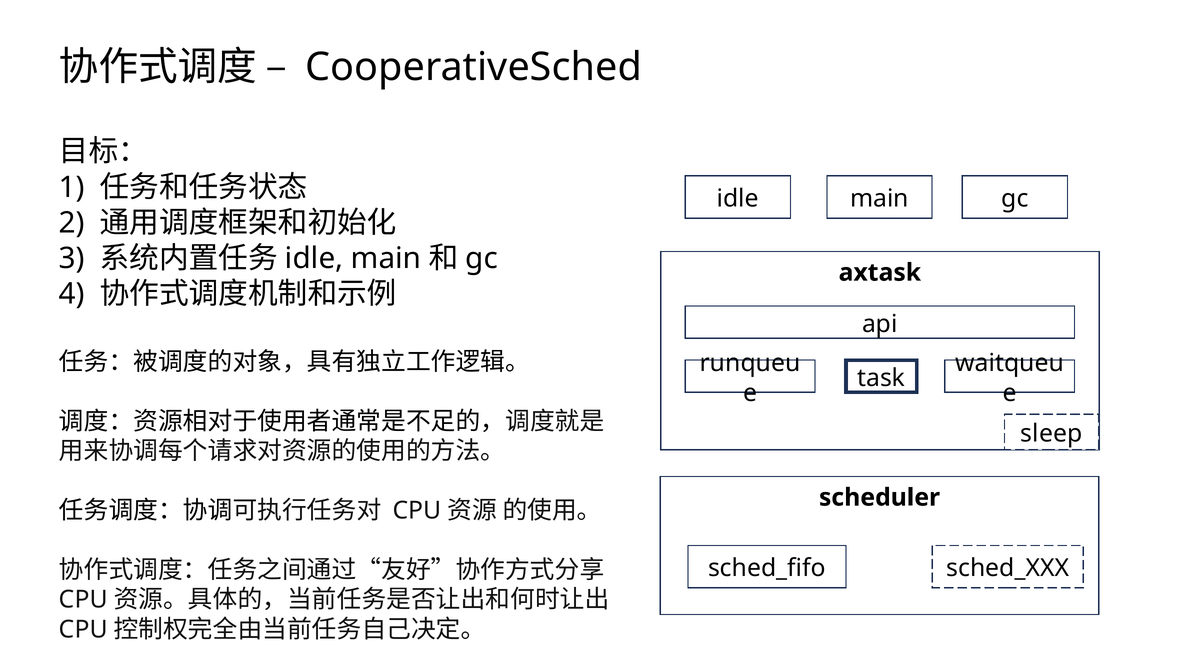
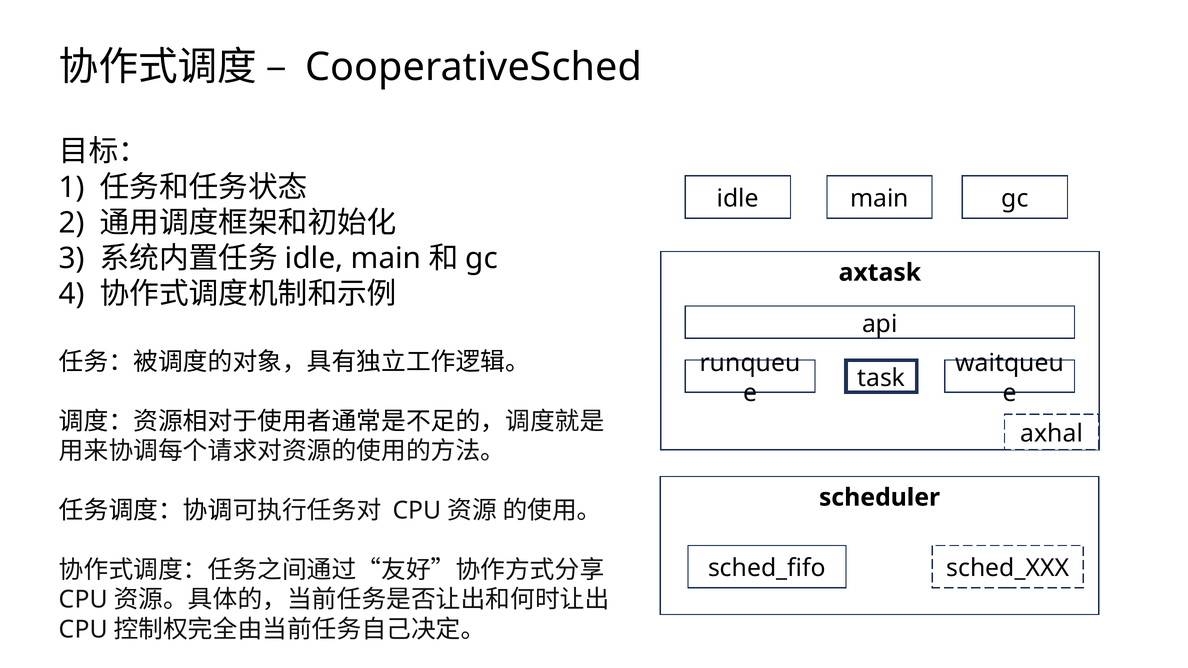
sleep: sleep -> axhal
